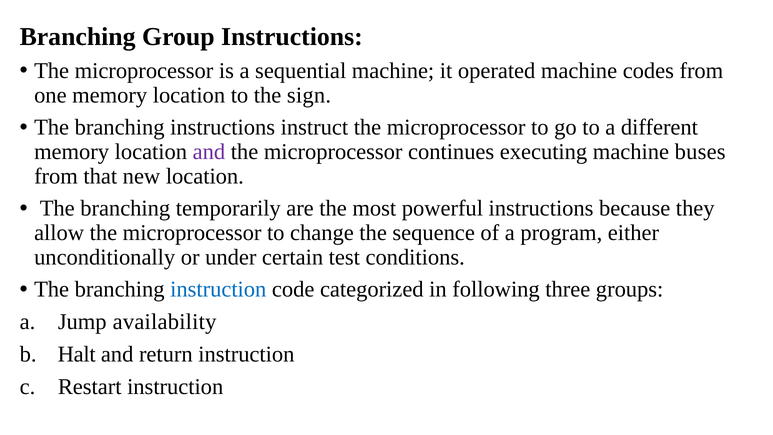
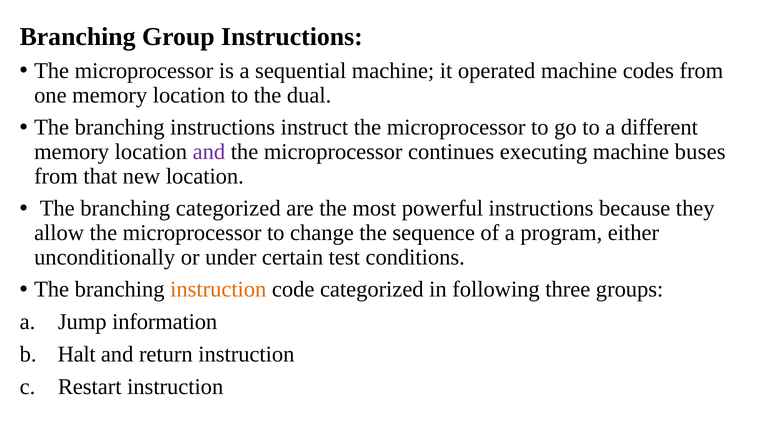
sign: sign -> dual
branching temporarily: temporarily -> categorized
instruction at (218, 289) colour: blue -> orange
availability: availability -> information
